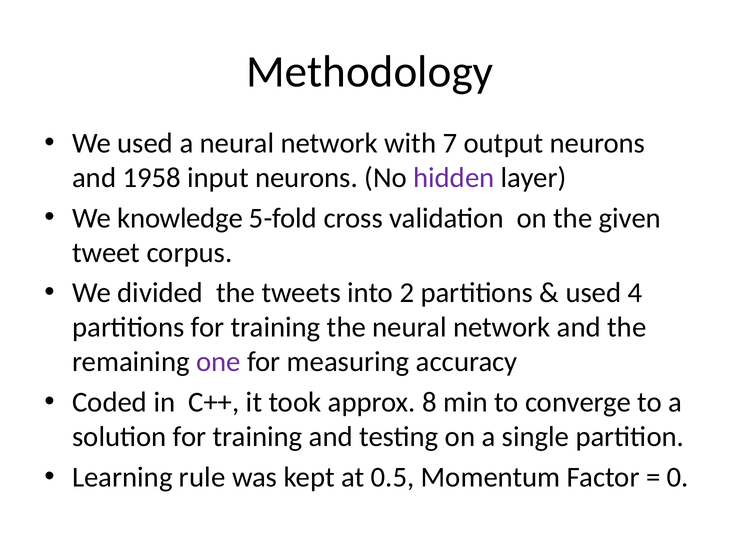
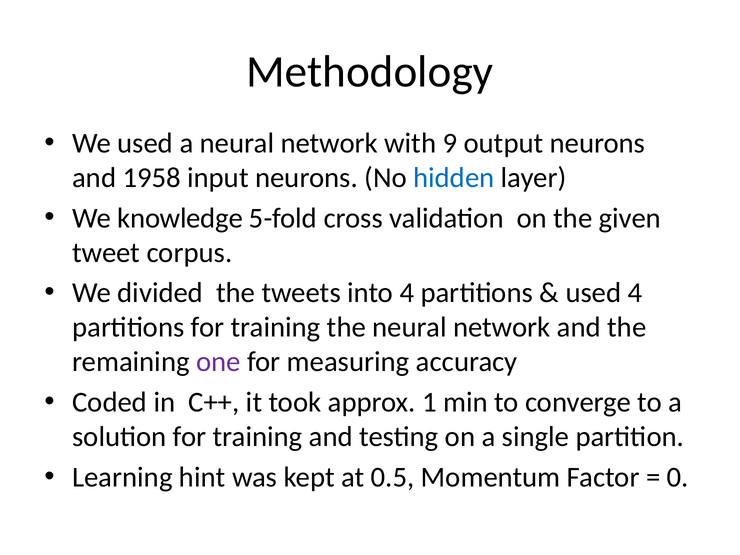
7: 7 -> 9
hidden colour: purple -> blue
into 2: 2 -> 4
8: 8 -> 1
rule: rule -> hint
